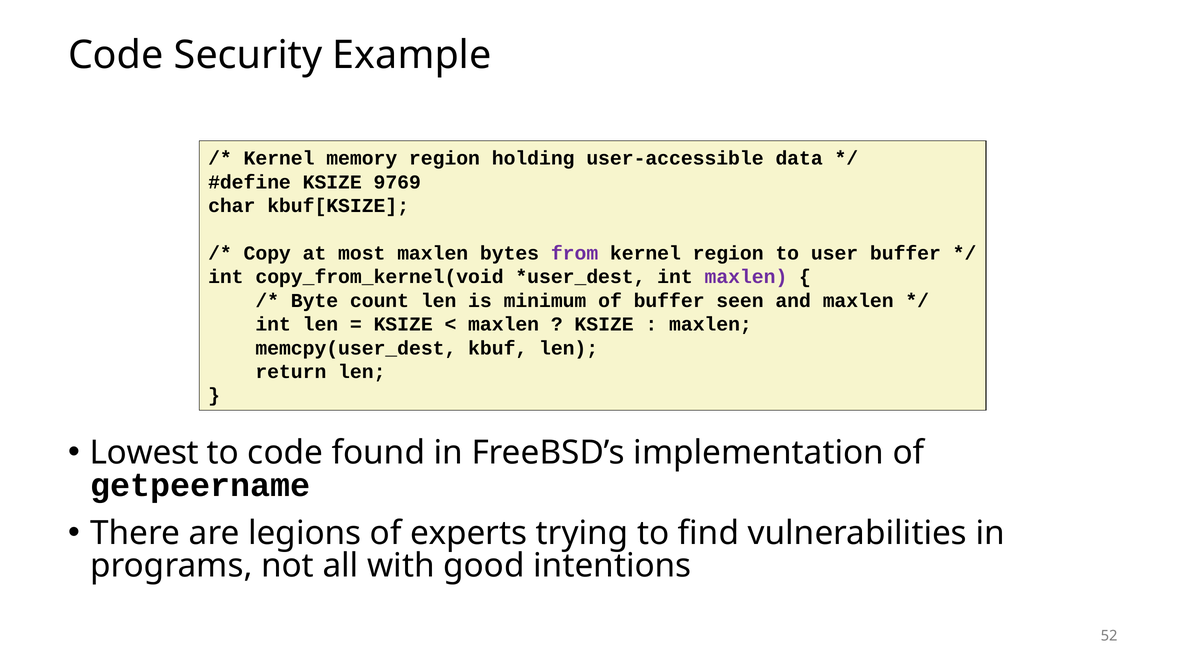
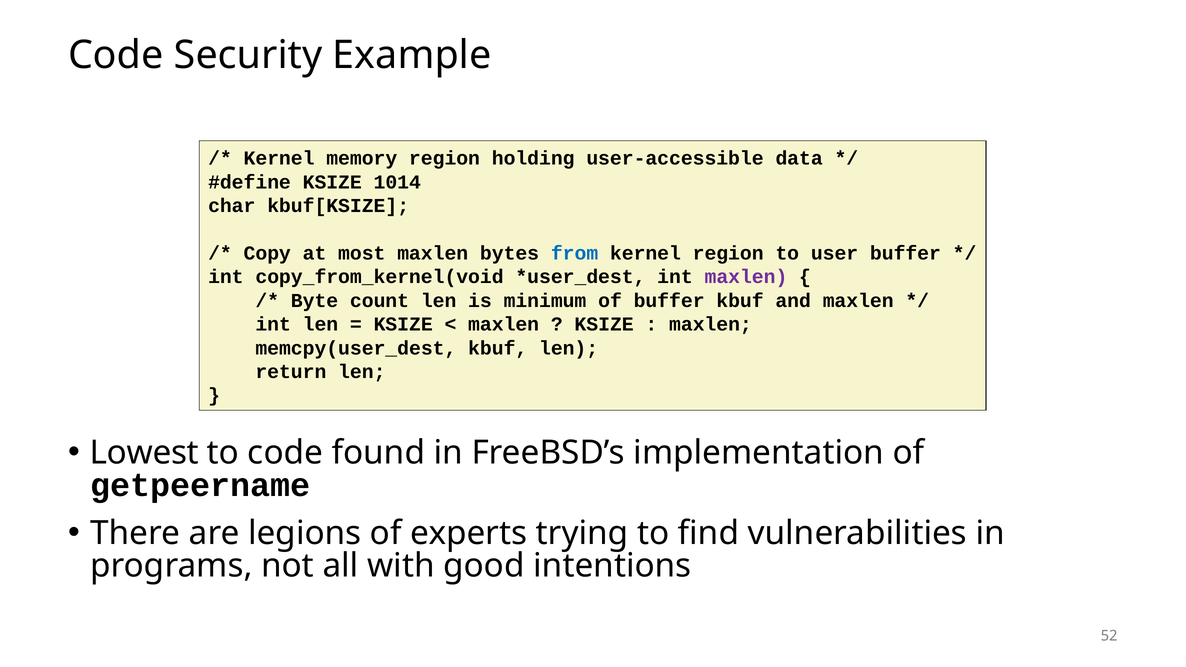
9769: 9769 -> 1014
from colour: purple -> blue
buffer seen: seen -> kbuf
